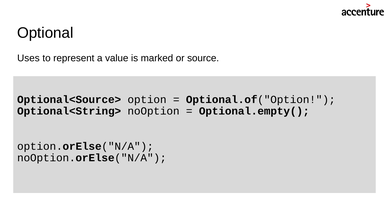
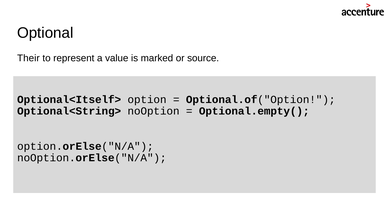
Uses: Uses -> Their
Optional<Source>: Optional<Source> -> Optional<Itself>
